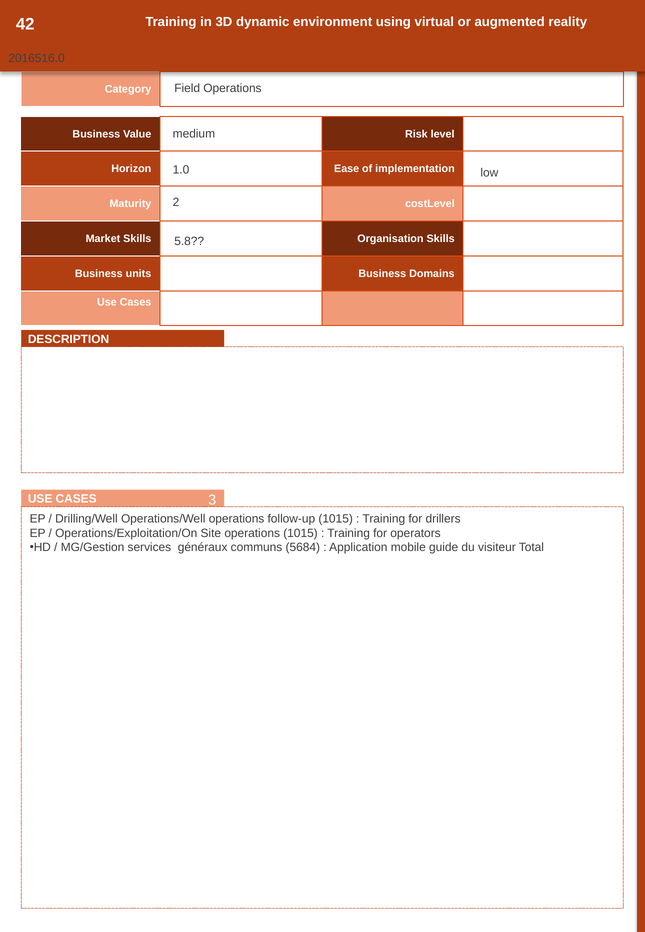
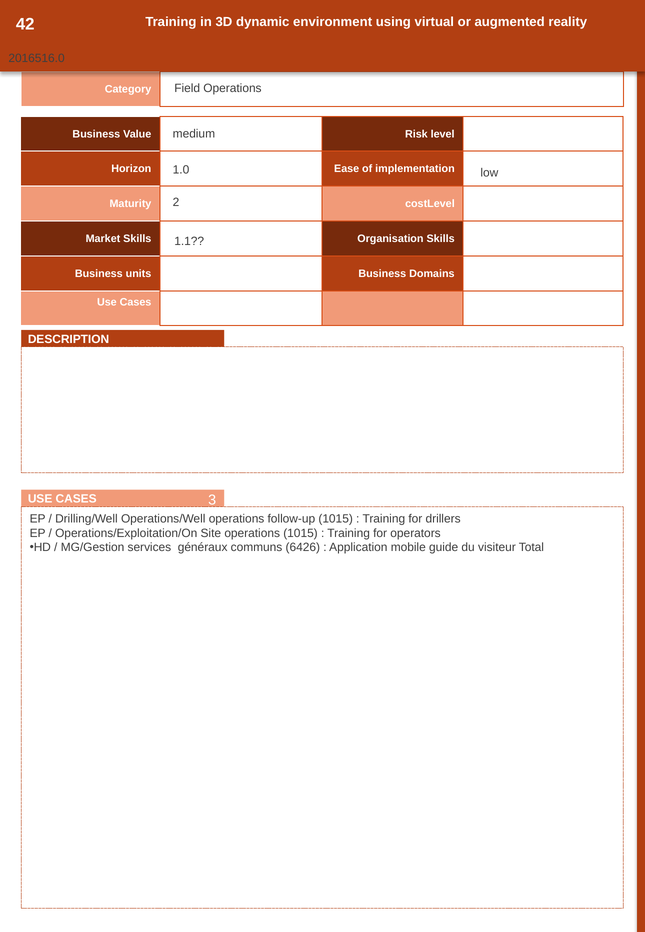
5.8: 5.8 -> 1.1
5684: 5684 -> 6426
